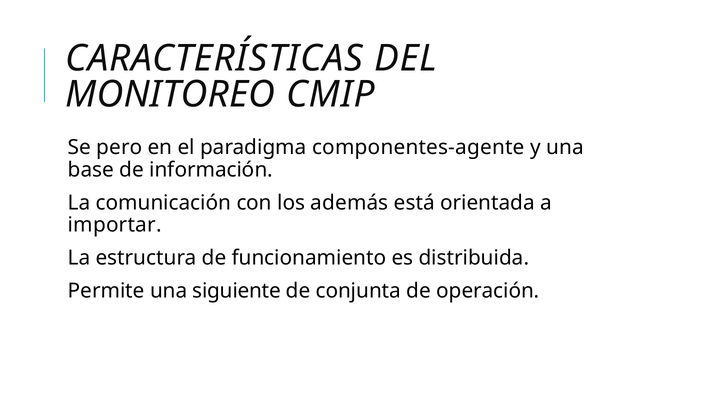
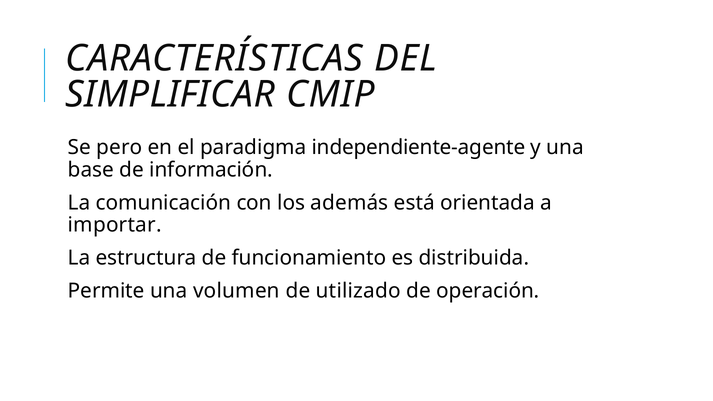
MONITOREO: MONITOREO -> SIMPLIFICAR
componentes-agente: componentes-agente -> independiente-agente
siguiente: siguiente -> volumen
conjunta: conjunta -> utilizado
